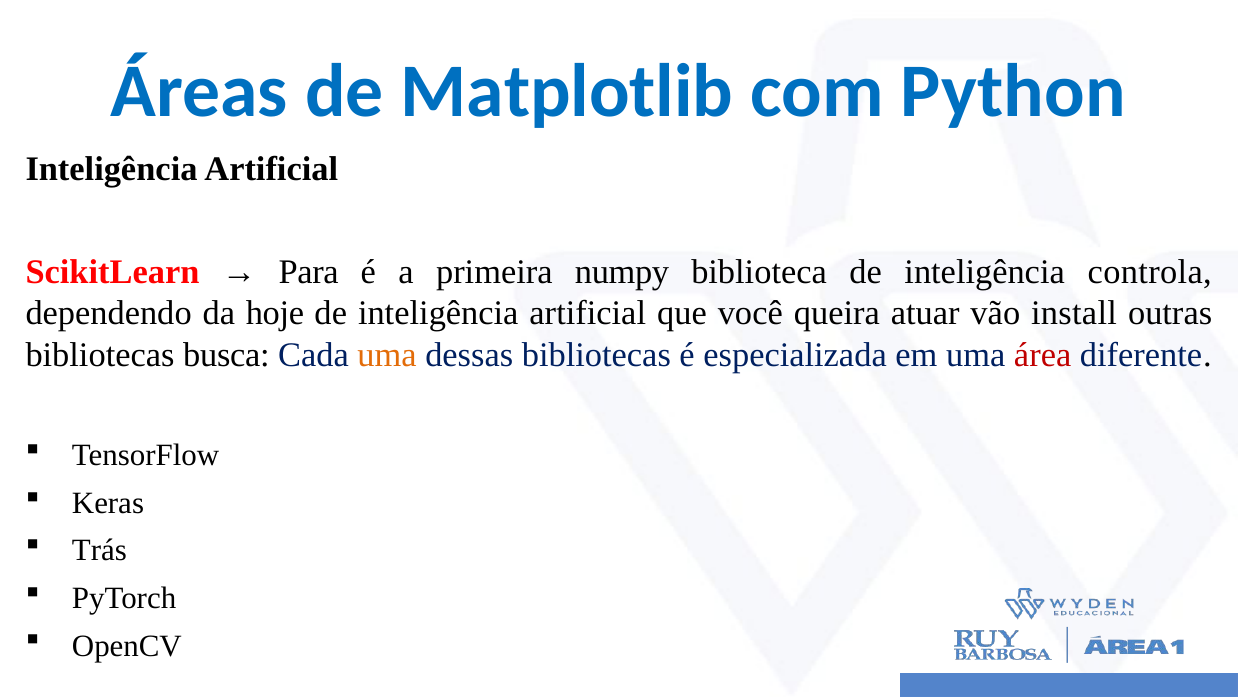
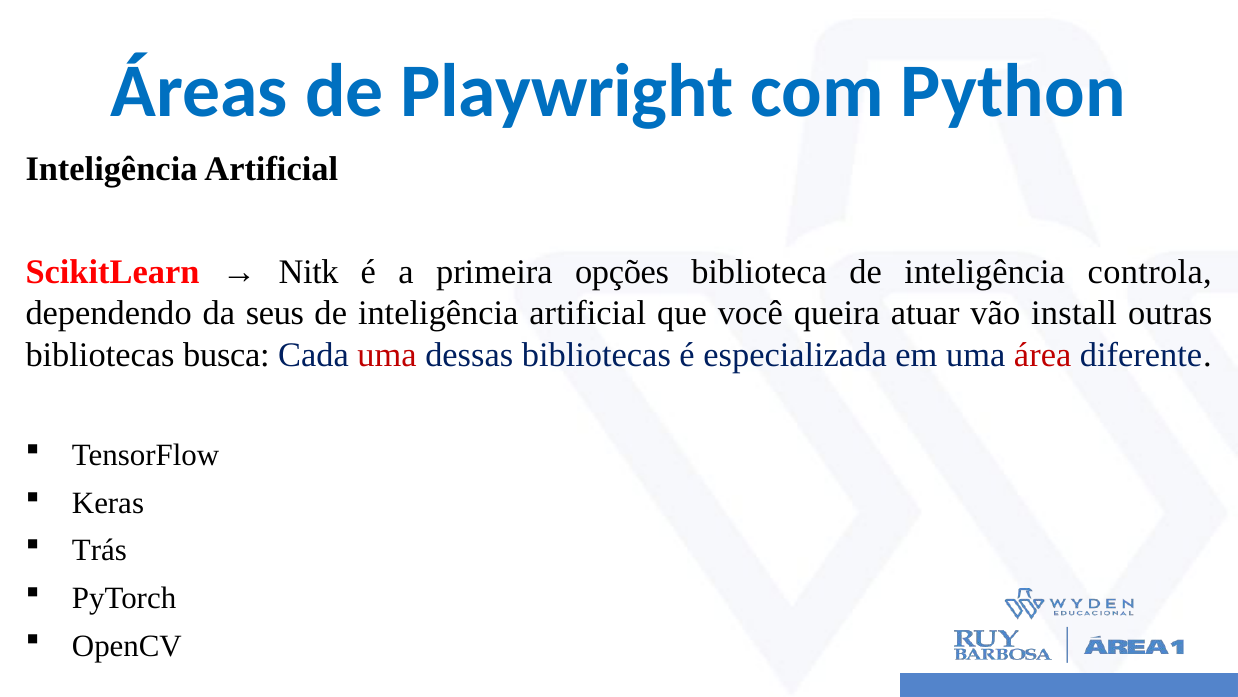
Matplotlib: Matplotlib -> Playwright
Para: Para -> Nitk
numpy: numpy -> opções
hoje: hoje -> seus
uma at (387, 354) colour: orange -> red
